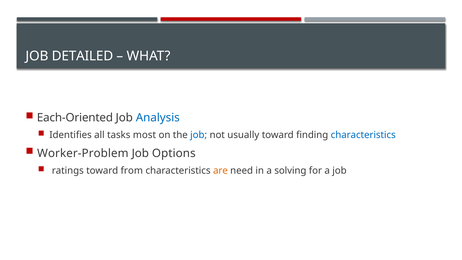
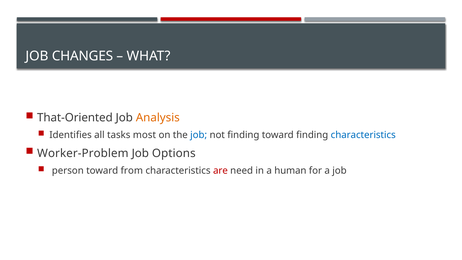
DETAILED: DETAILED -> CHANGES
Each-Oriented: Each-Oriented -> That-Oriented
Analysis colour: blue -> orange
not usually: usually -> finding
ratings: ratings -> person
are colour: orange -> red
solving: solving -> human
